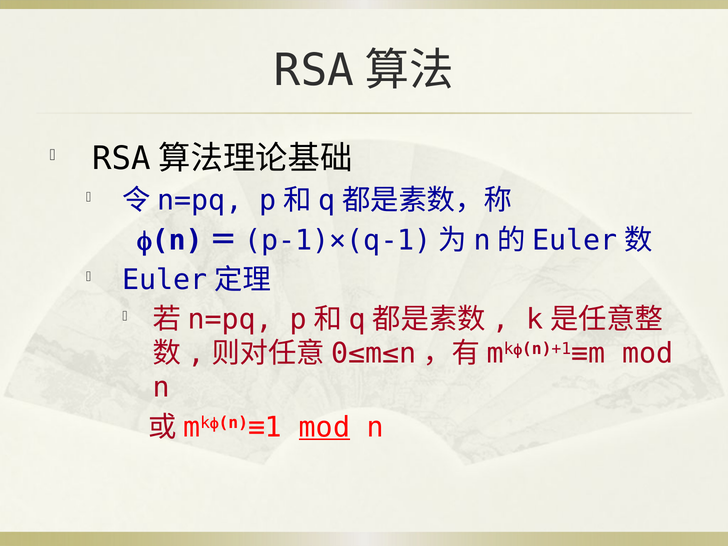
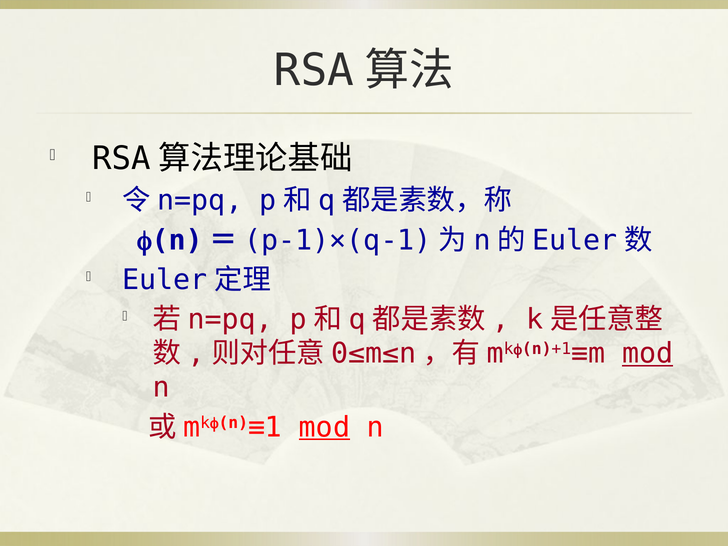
mod at (648, 354) underline: none -> present
